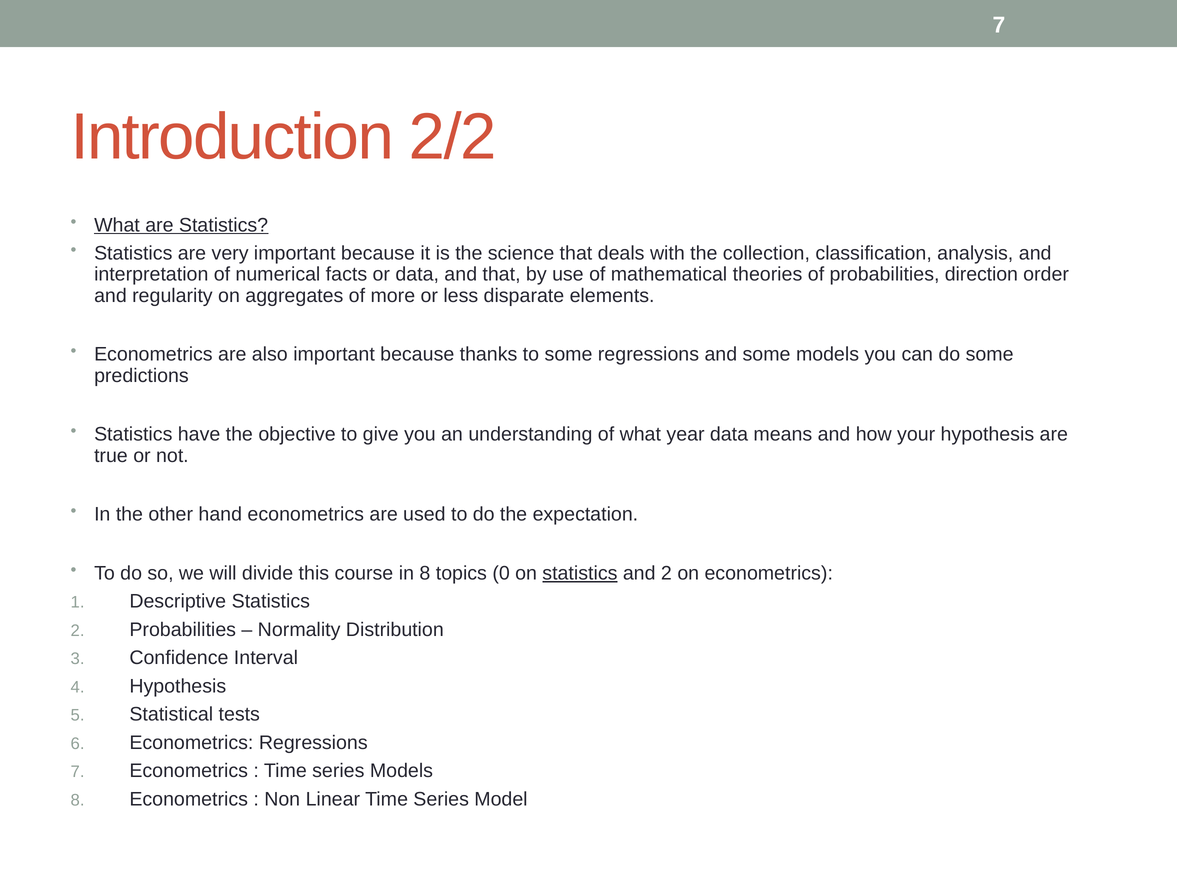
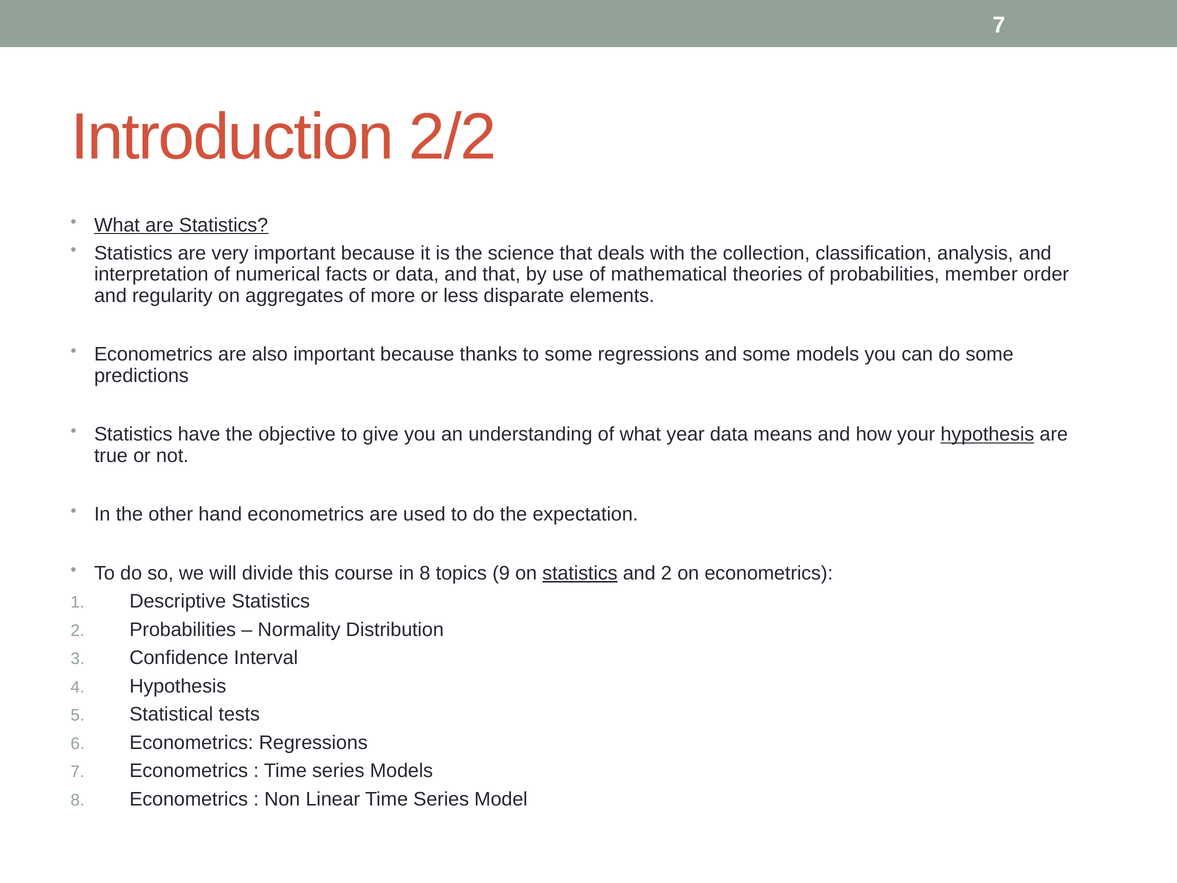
direction: direction -> member
hypothesis at (987, 434) underline: none -> present
0: 0 -> 9
